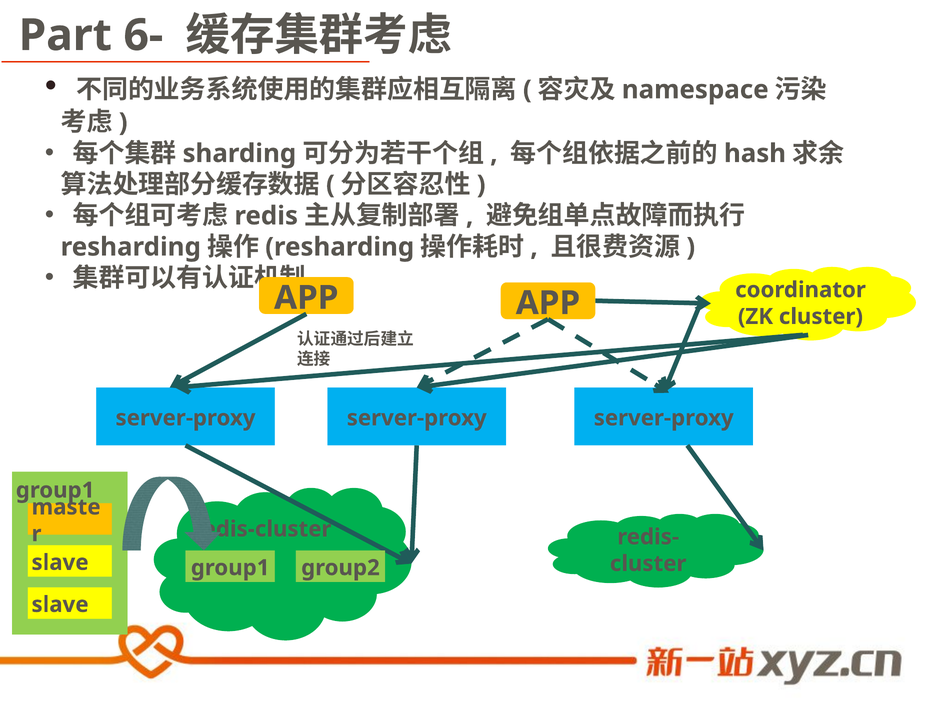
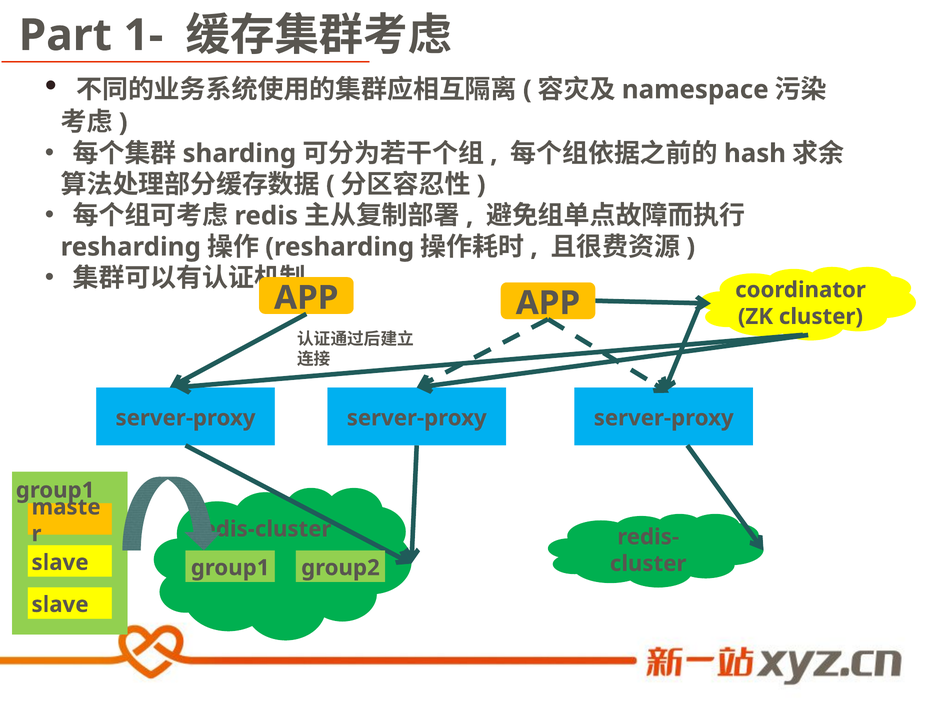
6-: 6- -> 1-
